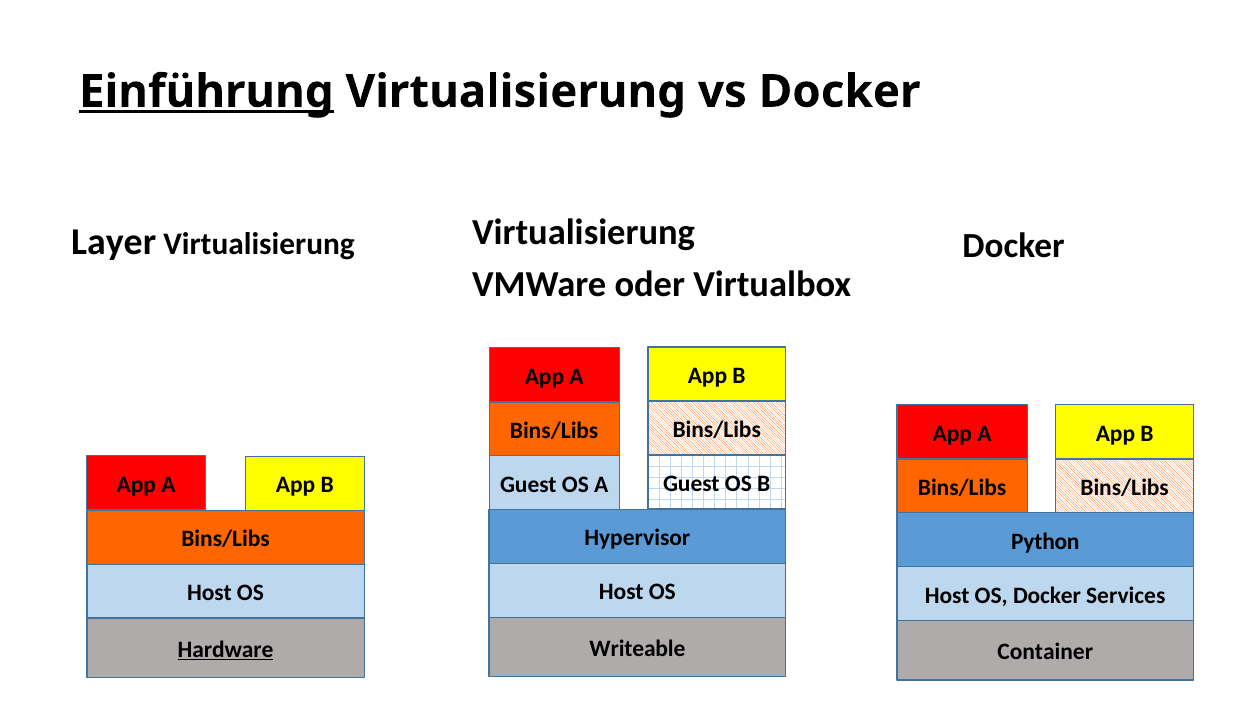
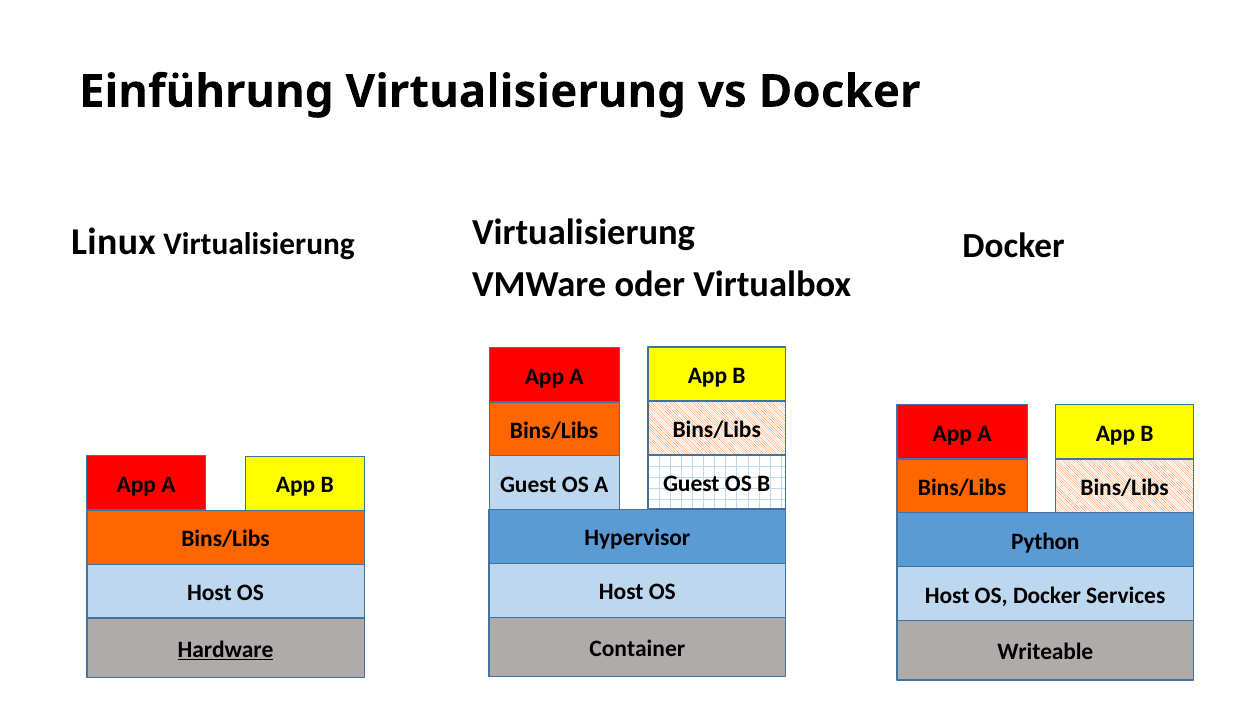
Einführung underline: present -> none
Layer: Layer -> Linux
Writeable: Writeable -> Container
Container: Container -> Writeable
